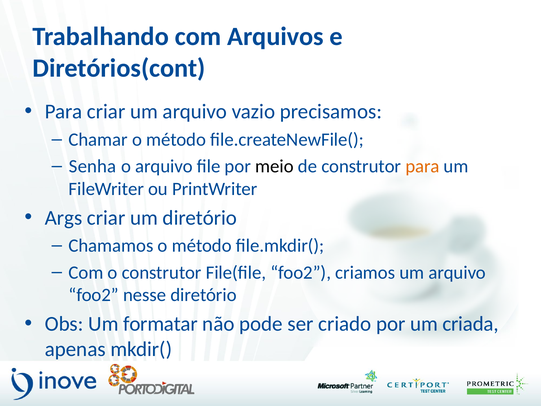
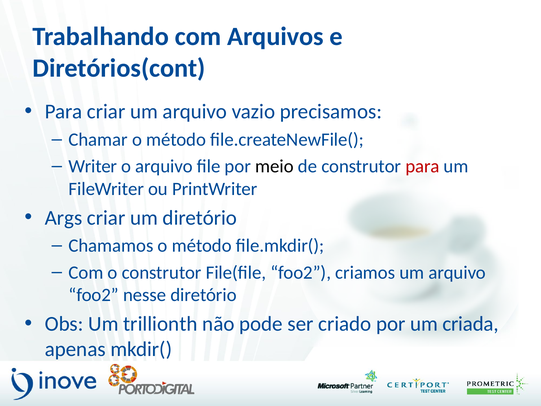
Senha: Senha -> Writer
para at (422, 166) colour: orange -> red
formatar: formatar -> trillionth
